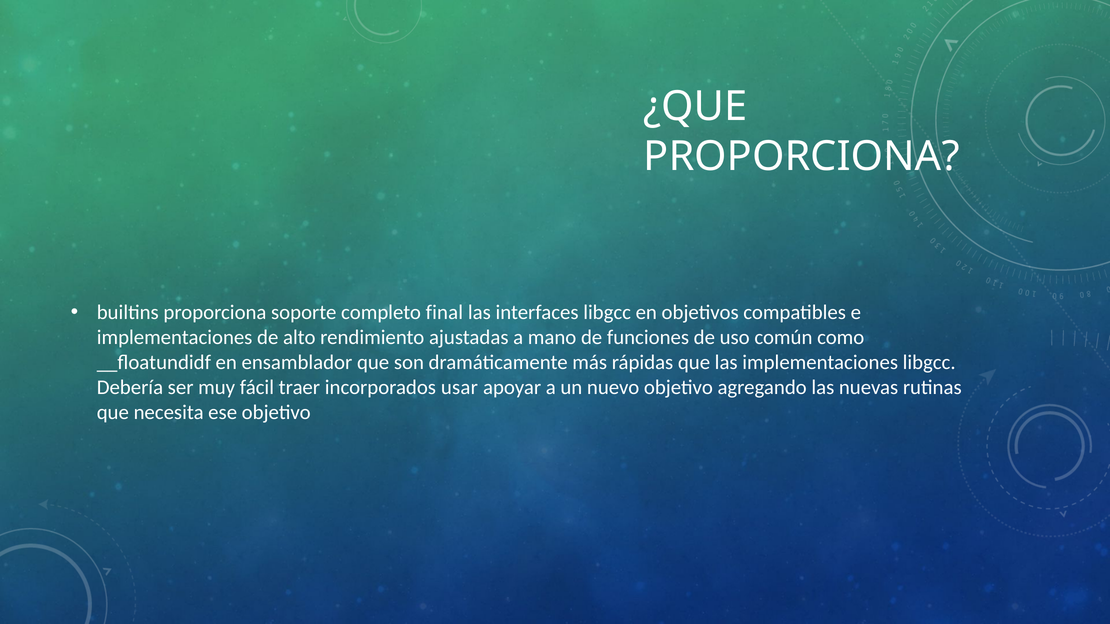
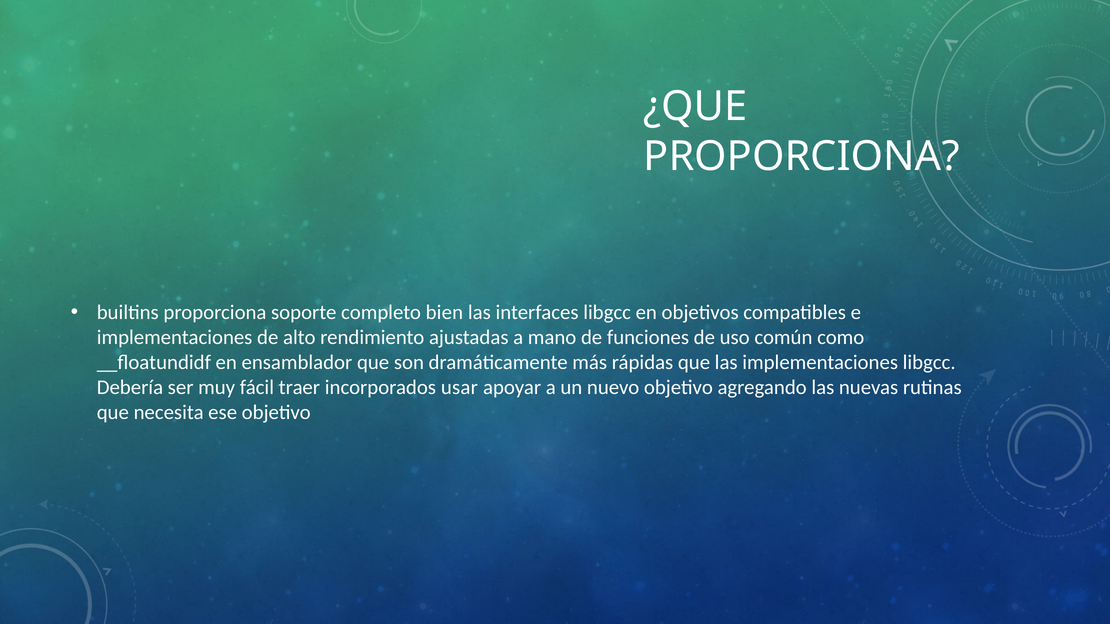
final: final -> bien
